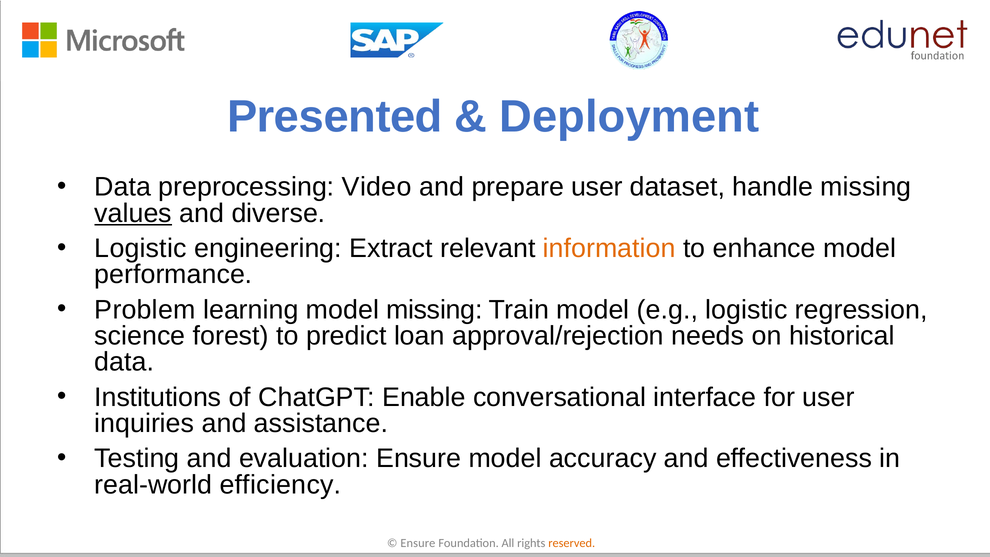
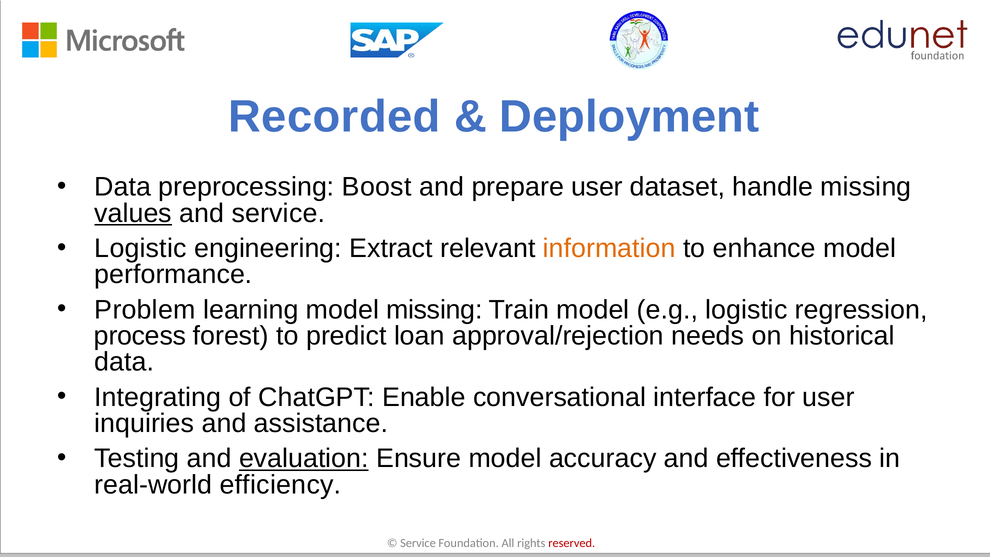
Presented: Presented -> Recorded
Video: Video -> Boost
and diverse: diverse -> service
science: science -> process
Institutions: Institutions -> Integrating
evaluation underline: none -> present
Ensure at (418, 543): Ensure -> Service
reserved colour: orange -> red
